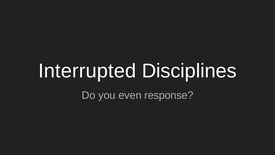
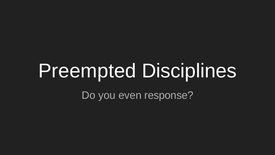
Interrupted: Interrupted -> Preempted
